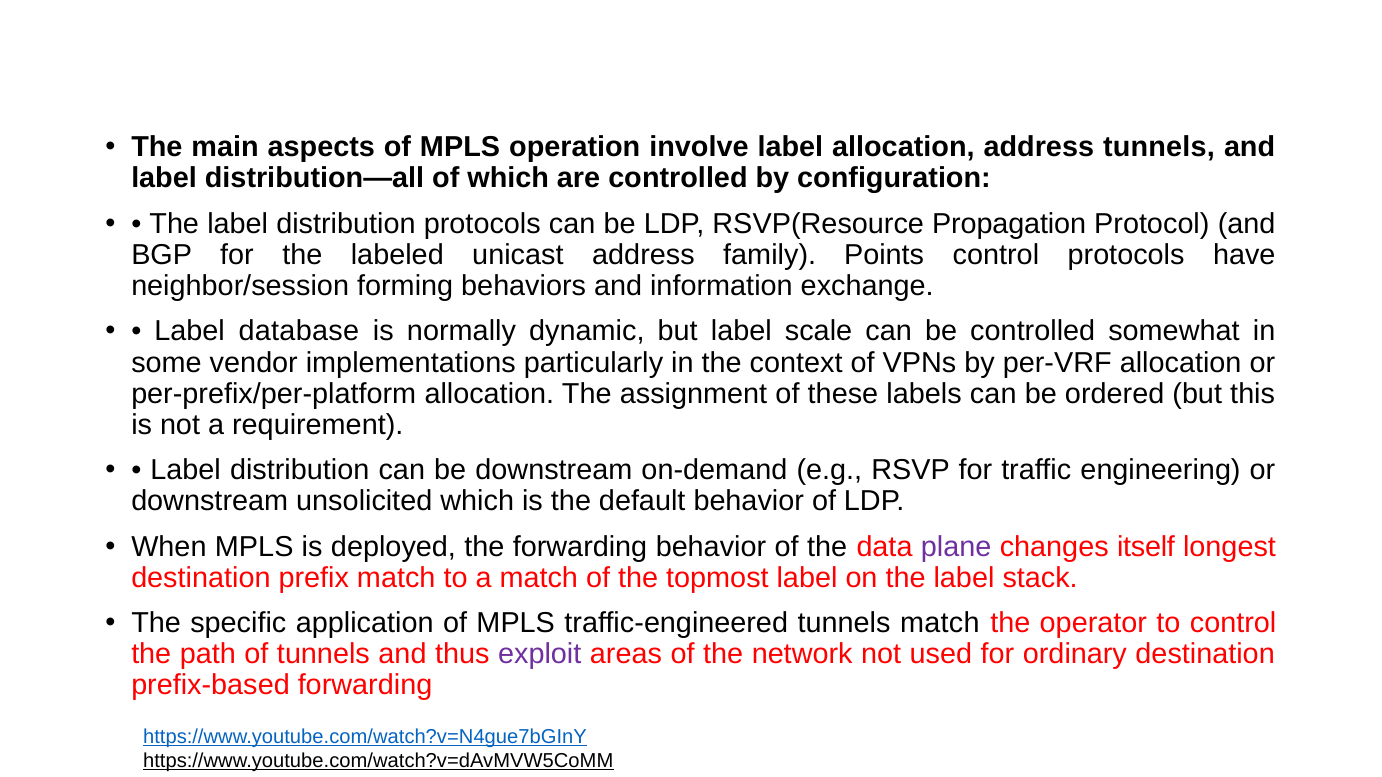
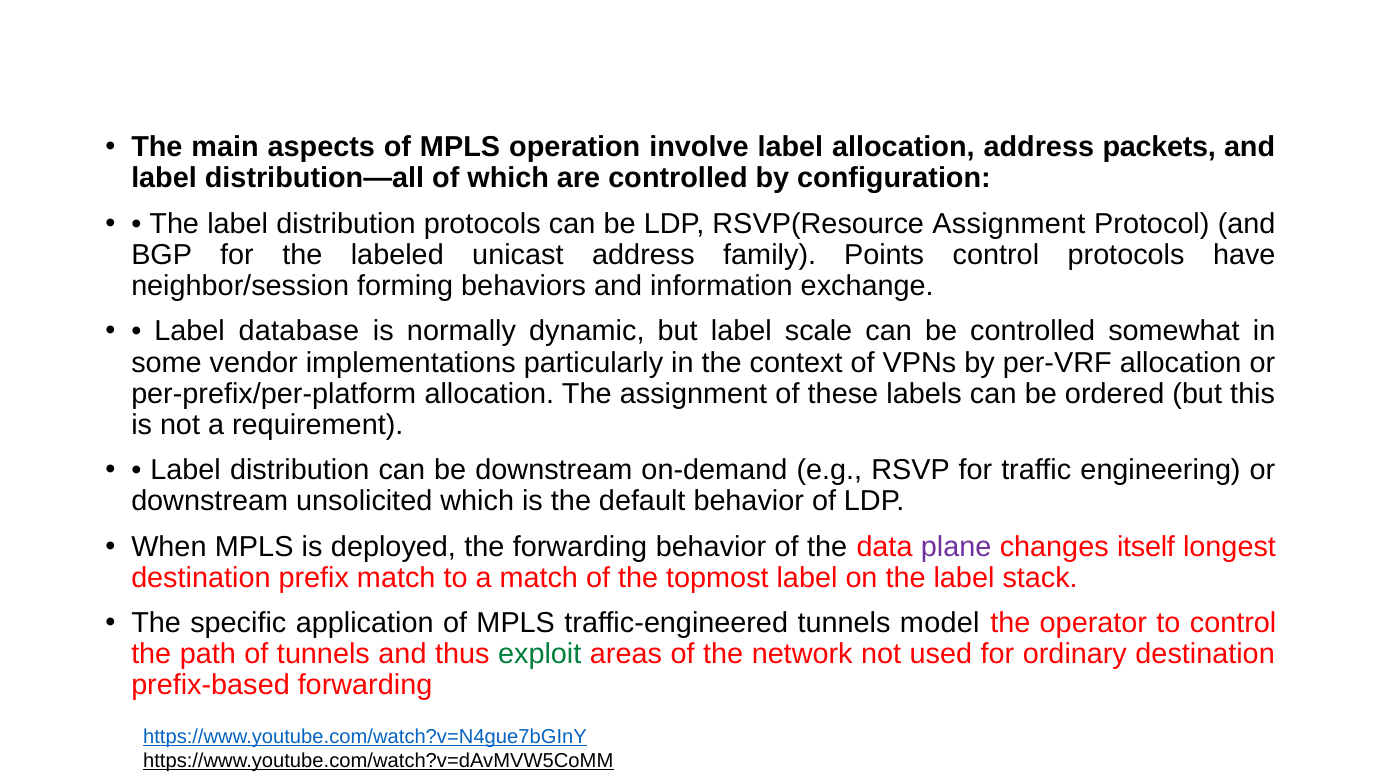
address tunnels: tunnels -> packets
RSVP(Resource Propagation: Propagation -> Assignment
tunnels match: match -> model
exploit colour: purple -> green
